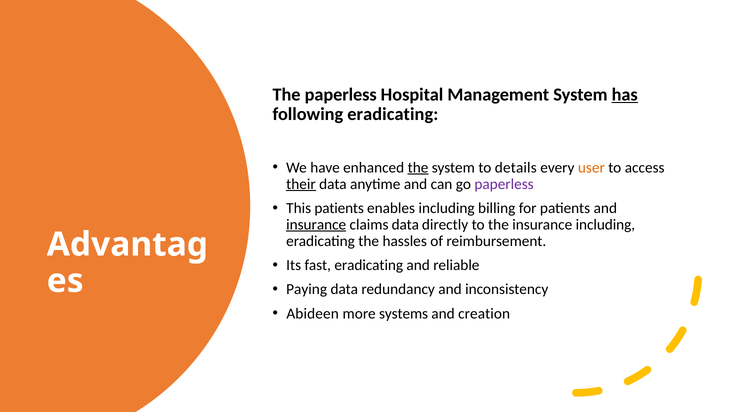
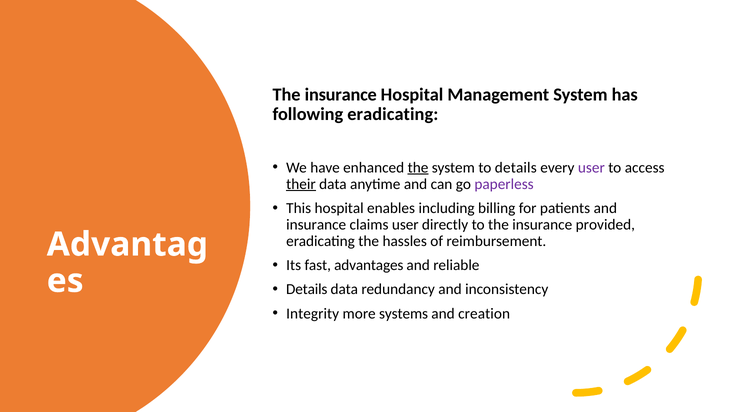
paperless at (341, 94): paperless -> insurance
has underline: present -> none
user at (591, 167) colour: orange -> purple
This patients: patients -> hospital
insurance at (316, 224) underline: present -> none
claims data: data -> user
insurance including: including -> provided
fast eradicating: eradicating -> advantages
Paying at (307, 289): Paying -> Details
Abideen: Abideen -> Integrity
